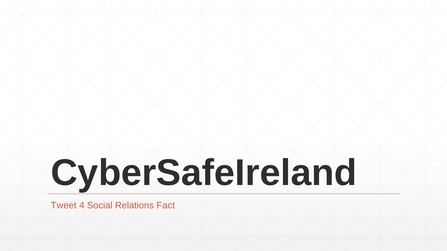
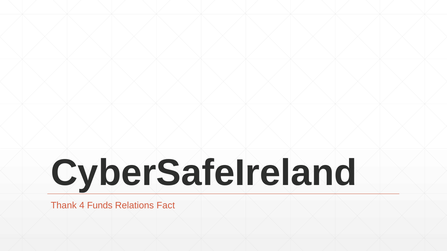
Tweet: Tweet -> Thank
Social: Social -> Funds
